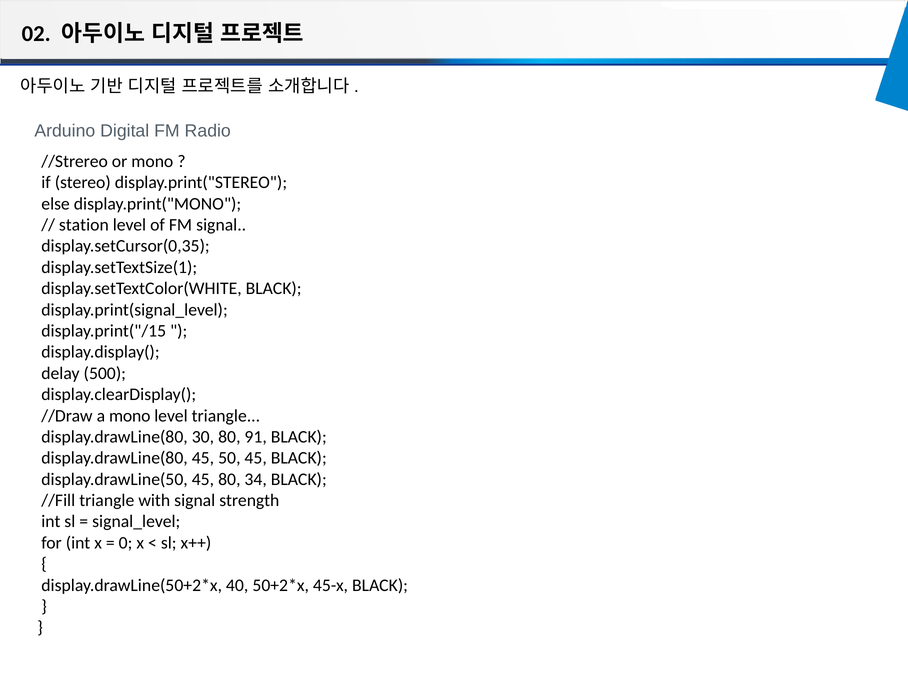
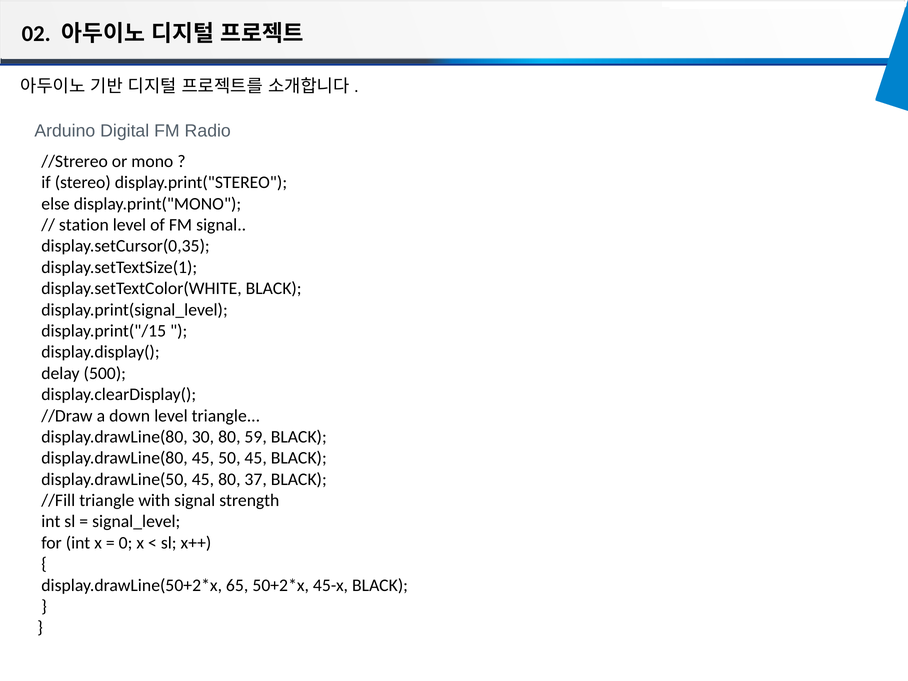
a mono: mono -> down
91: 91 -> 59
34: 34 -> 37
40: 40 -> 65
